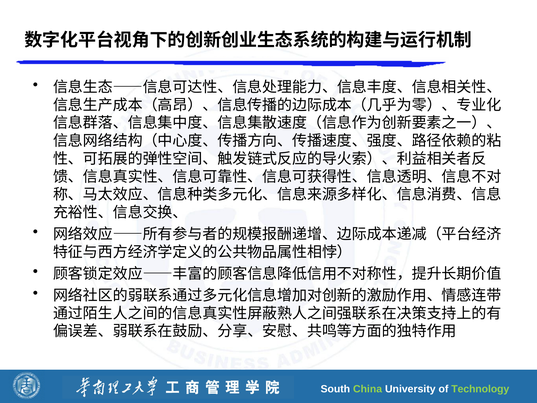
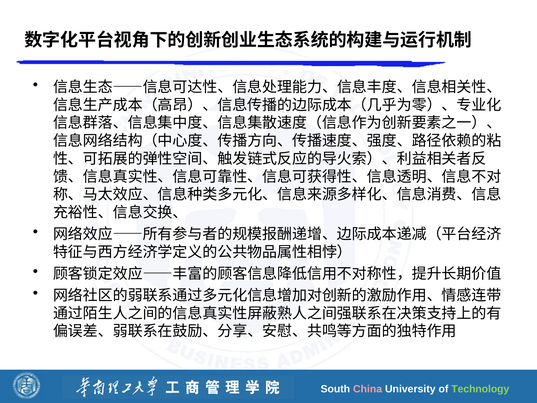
China colour: light green -> pink
